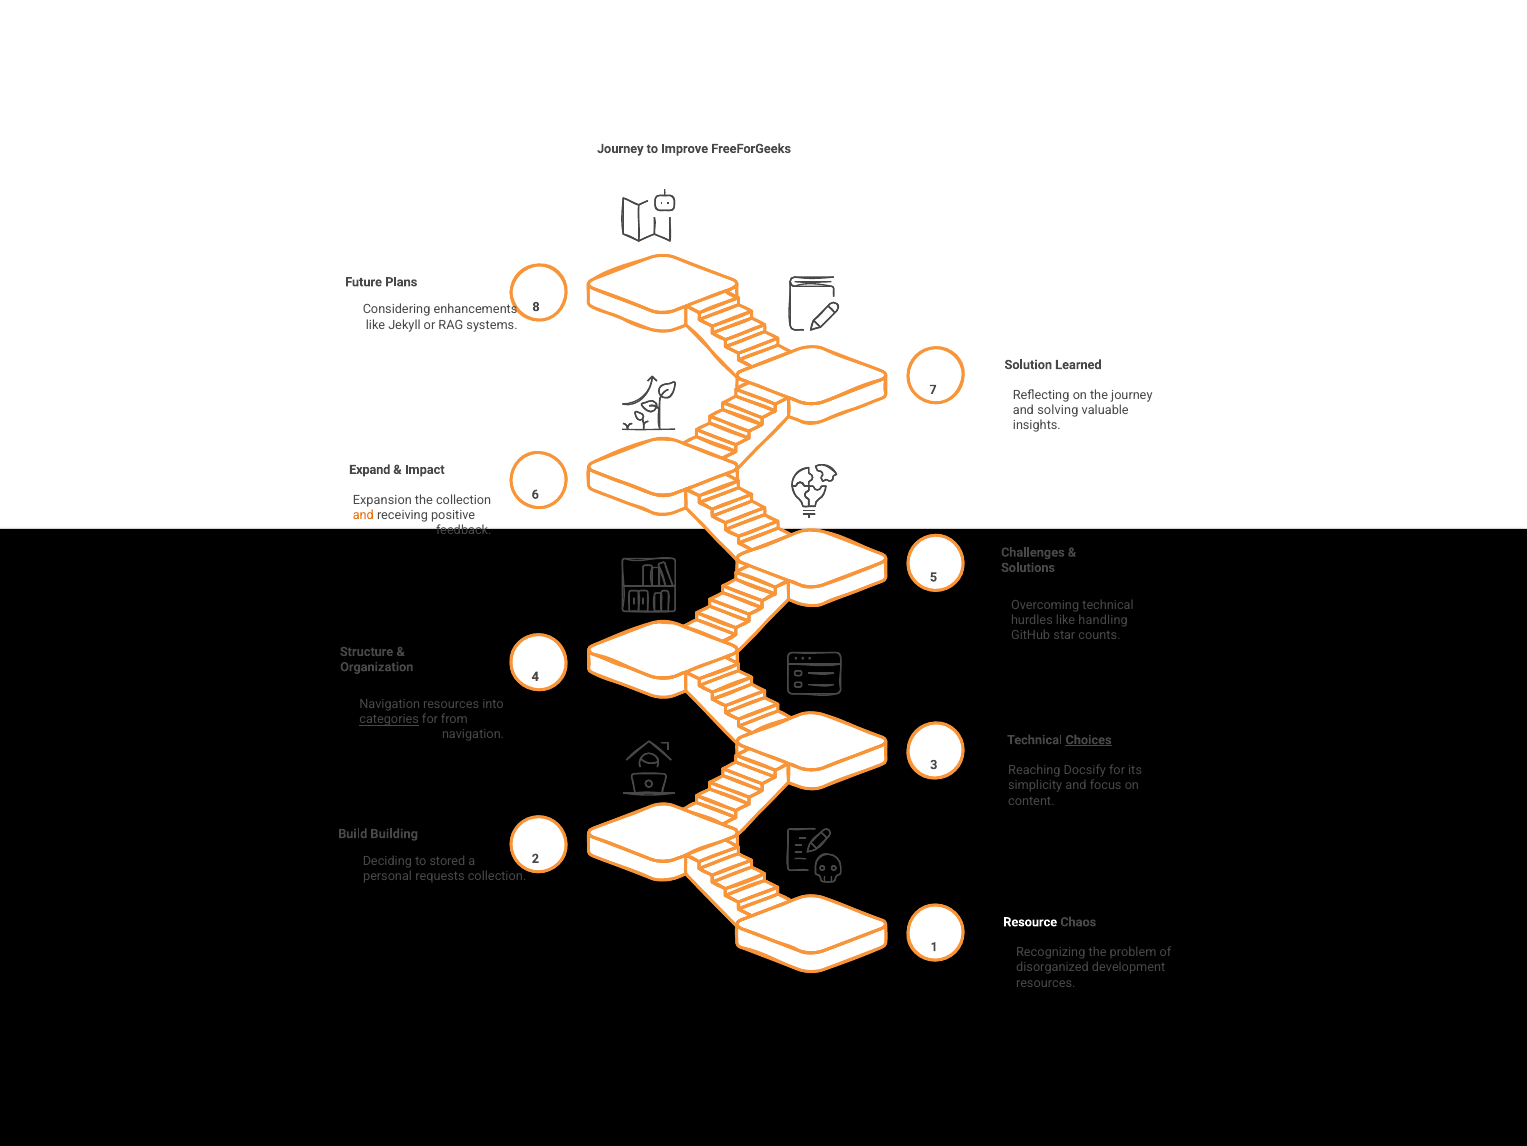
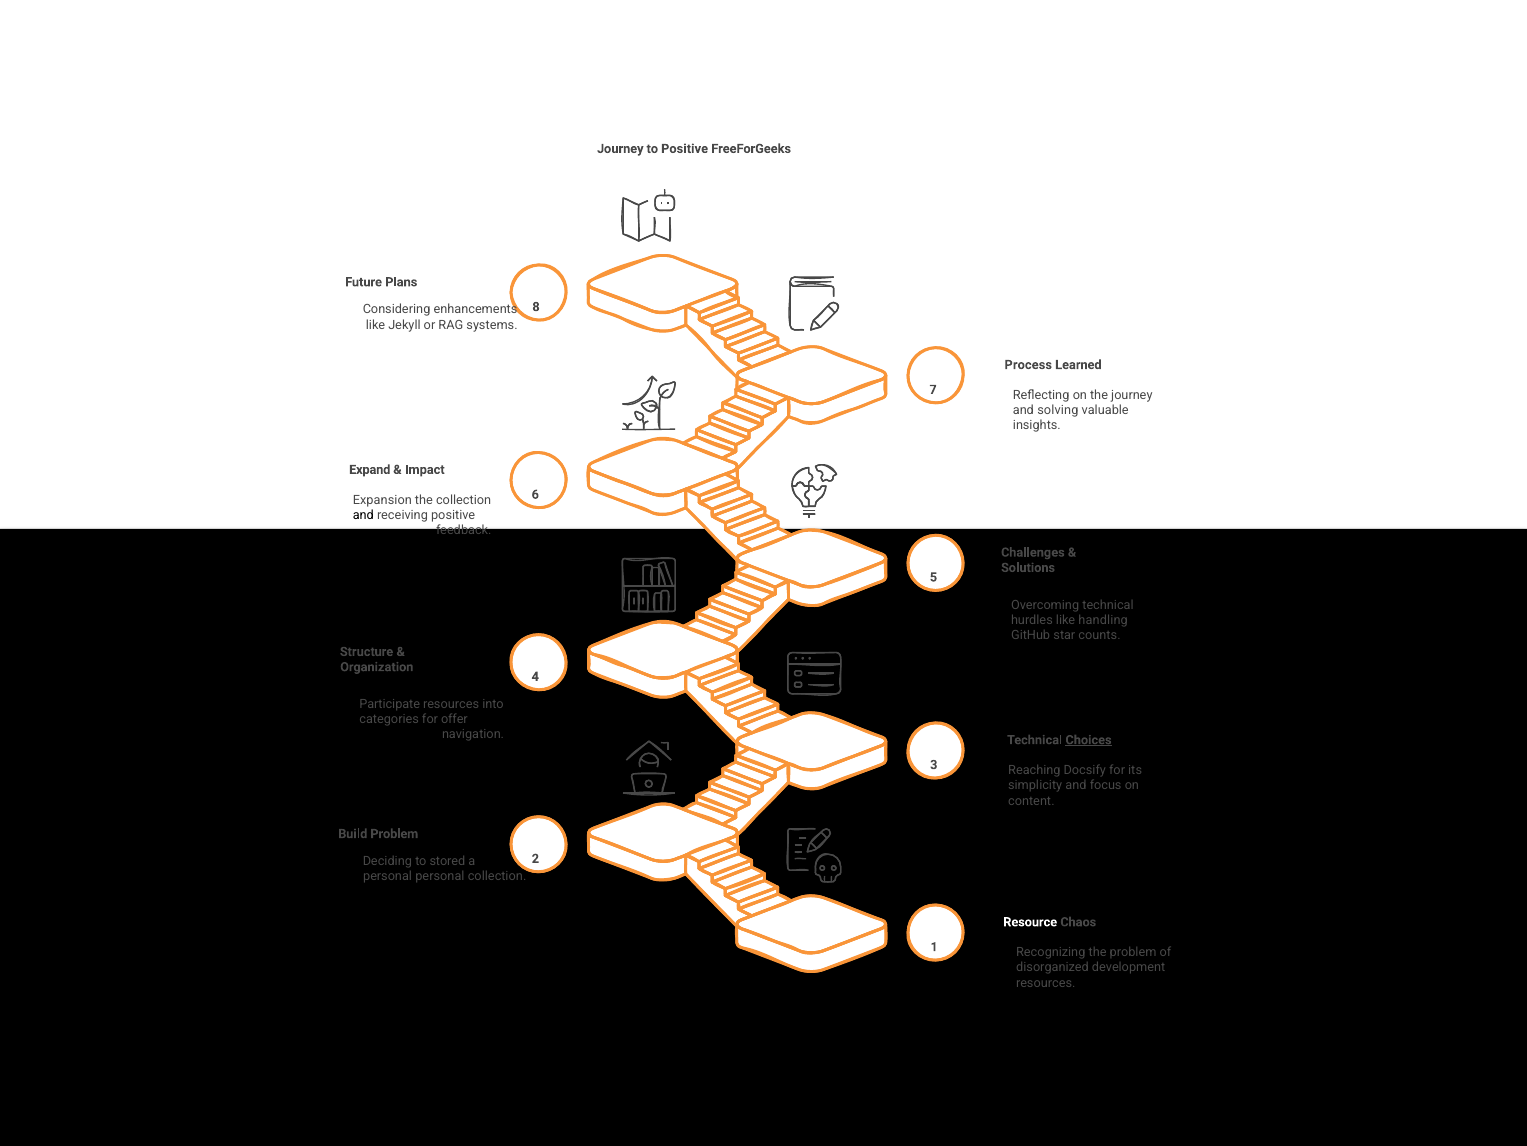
to Improve: Improve -> Positive
Solution: Solution -> Process
and at (363, 515) colour: orange -> black
Navigation at (390, 704): Navigation -> Participate
categories underline: present -> none
from: from -> offer
Build Building: Building -> Problem
personal requests: requests -> personal
